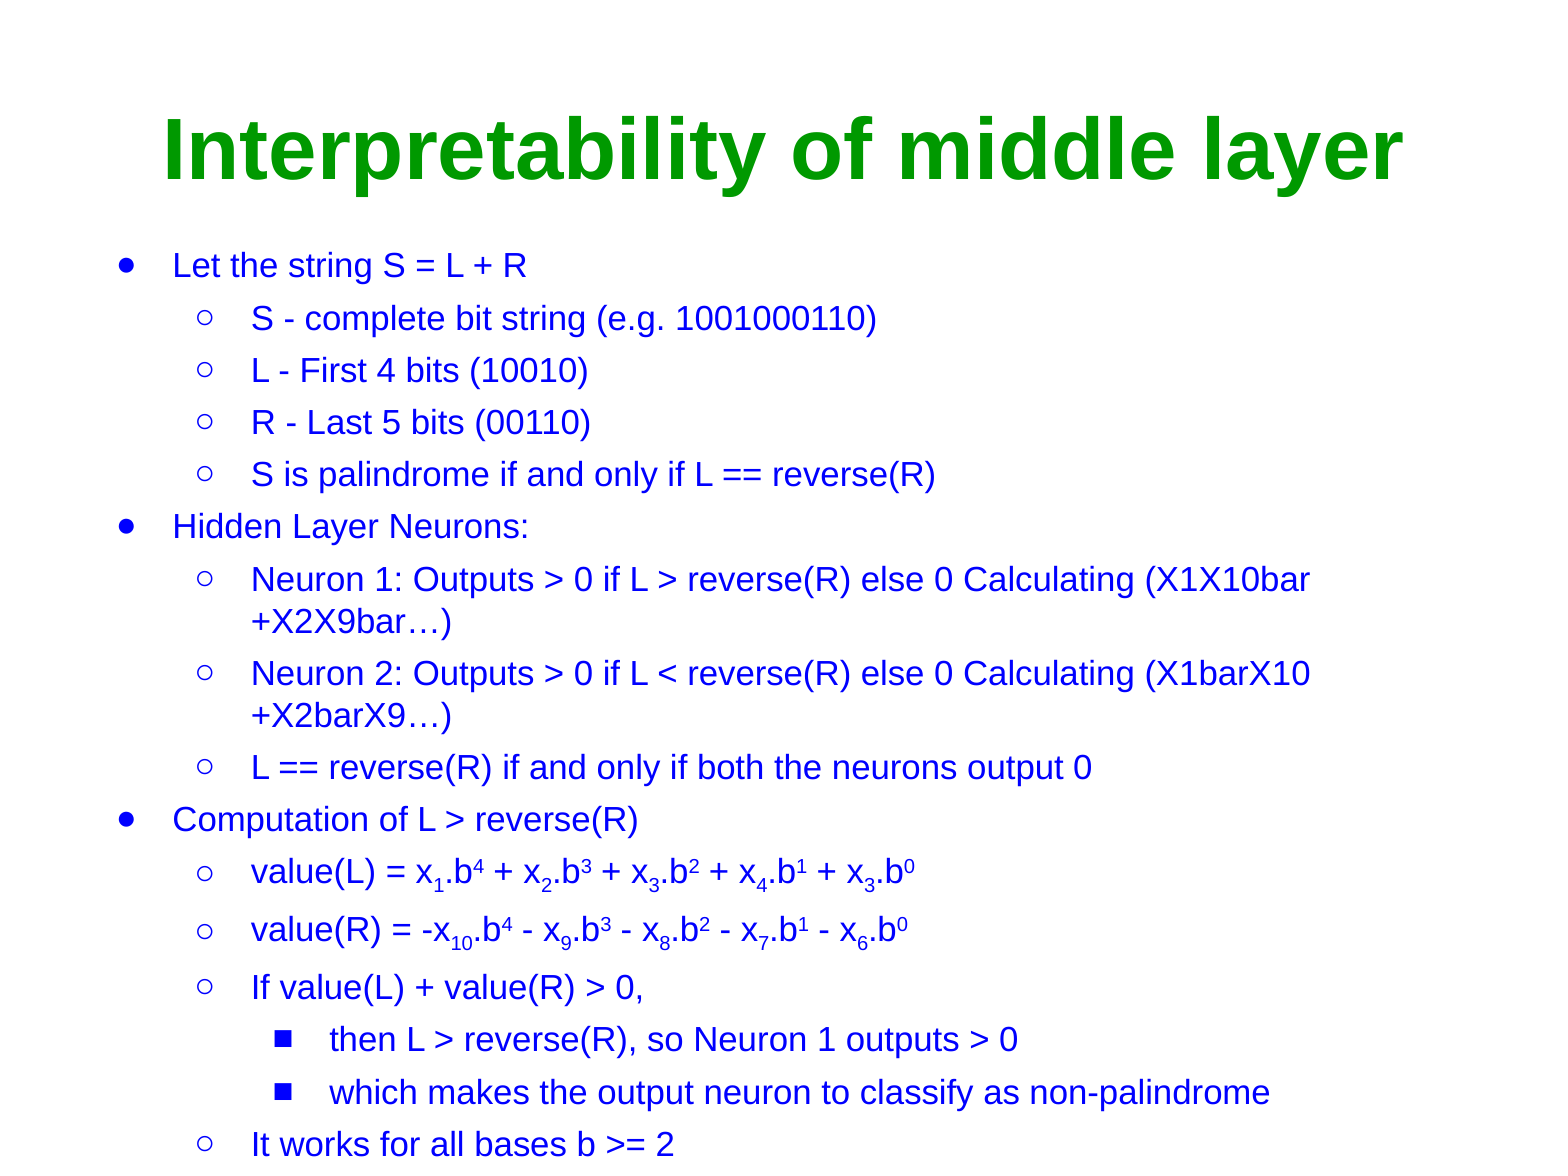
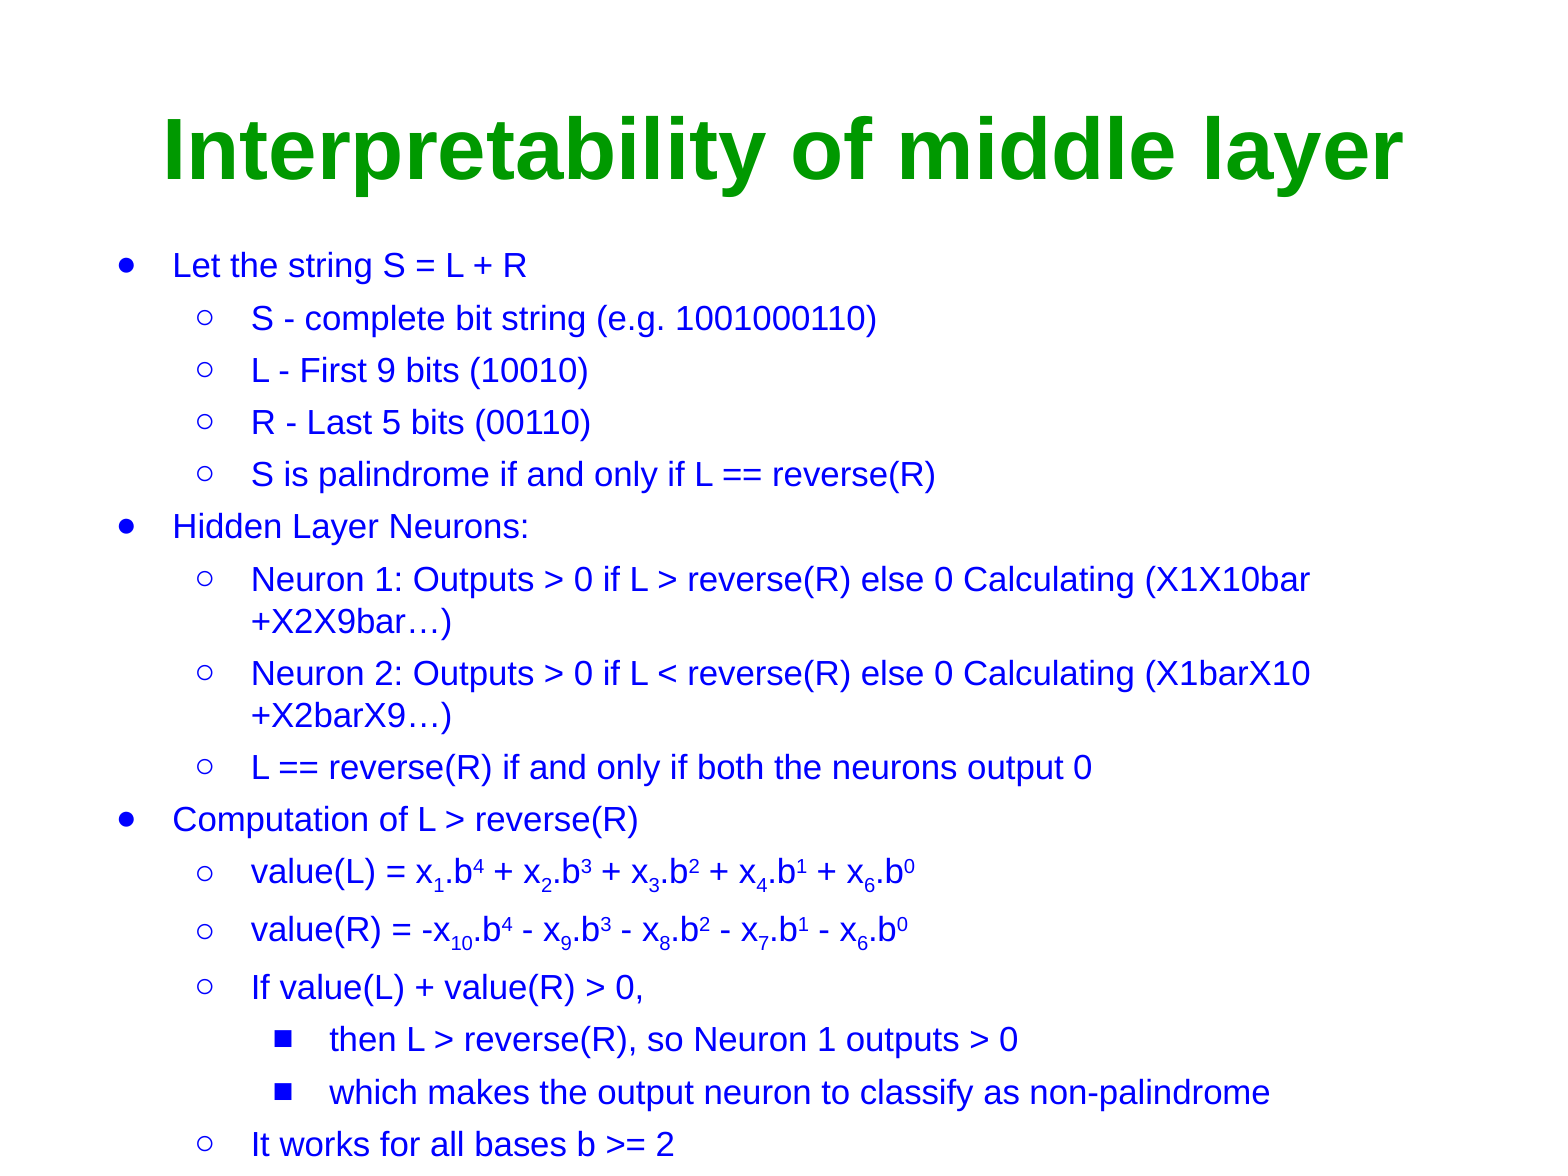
First 4: 4 -> 9
3 at (870, 886): 3 -> 6
